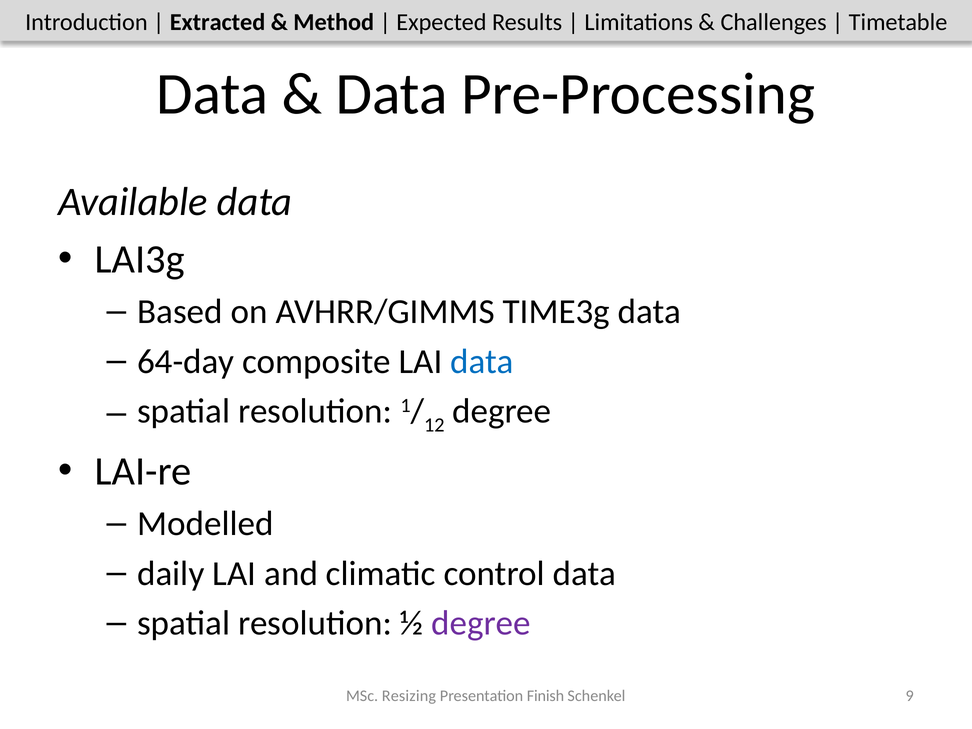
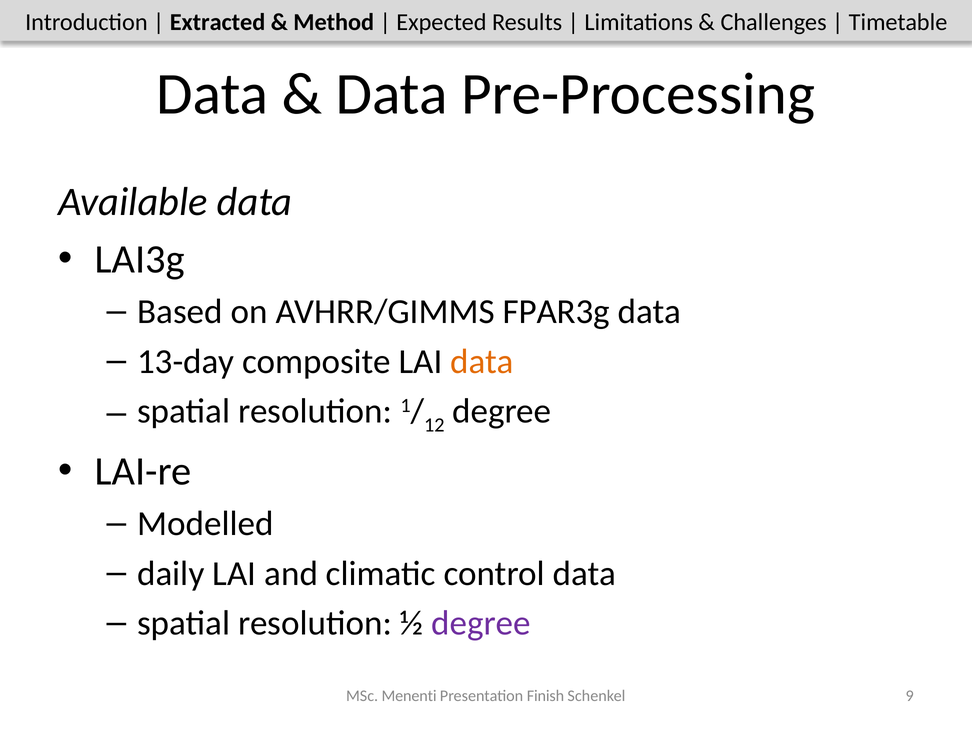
TIME3g: TIME3g -> FPAR3g
64-day: 64-day -> 13-day
data at (482, 362) colour: blue -> orange
Resizing: Resizing -> Menenti
